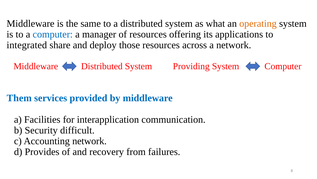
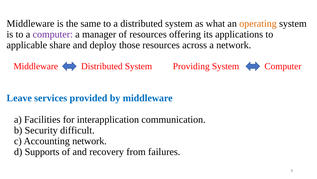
computer at (53, 34) colour: blue -> purple
integrated: integrated -> applicable
Them: Them -> Leave
Provides: Provides -> Supports
